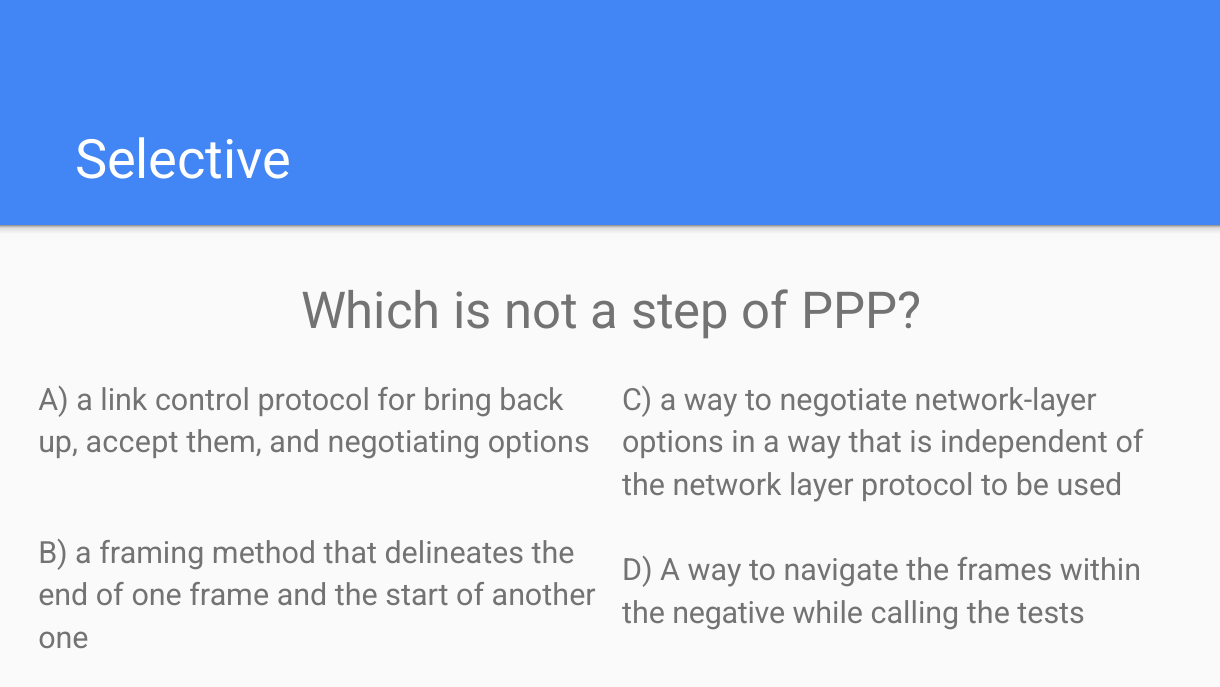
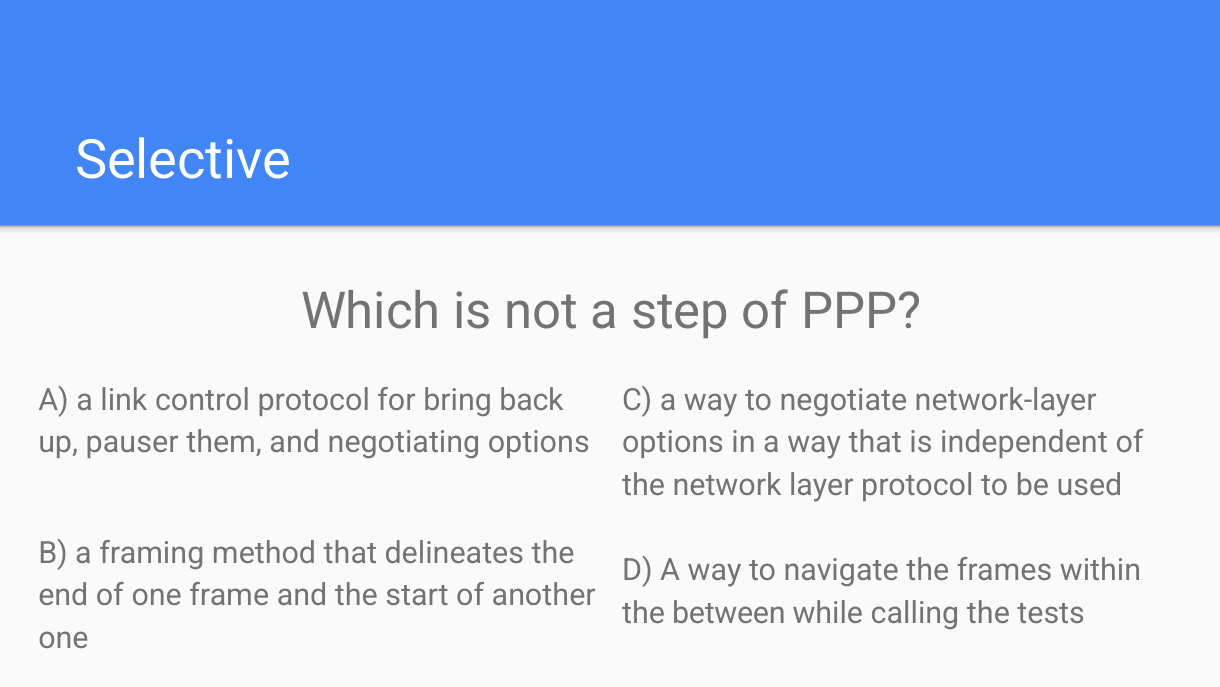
accept: accept -> pauser
negative: negative -> between
